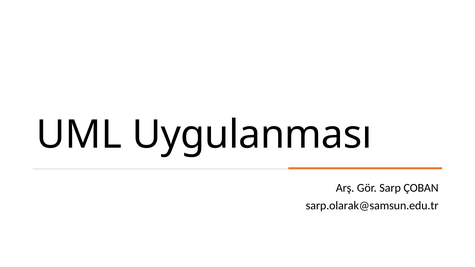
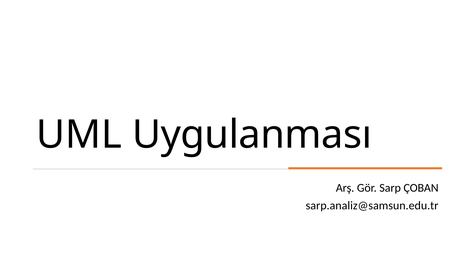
sarp.olarak@samsun.edu.tr: sarp.olarak@samsun.edu.tr -> sarp.analiz@samsun.edu.tr
